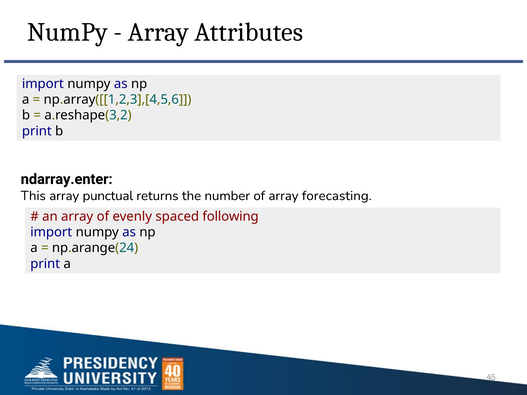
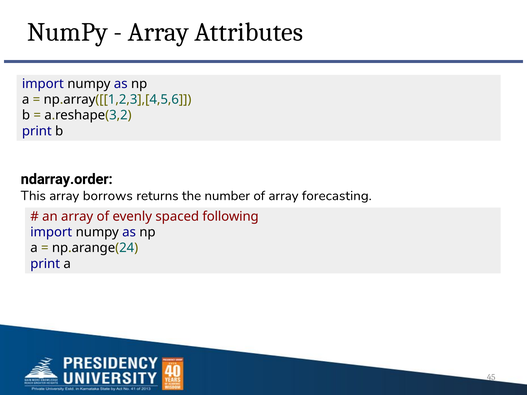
ndarray.enter: ndarray.enter -> ndarray.order
punctual: punctual -> borrows
